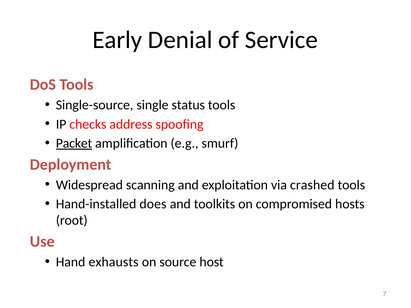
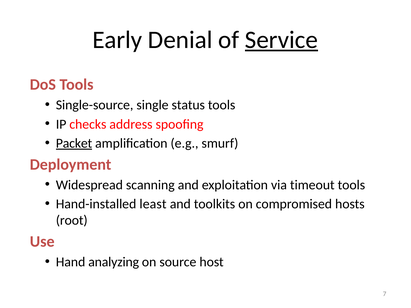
Service underline: none -> present
crashed: crashed -> timeout
does: does -> least
exhausts: exhausts -> analyzing
